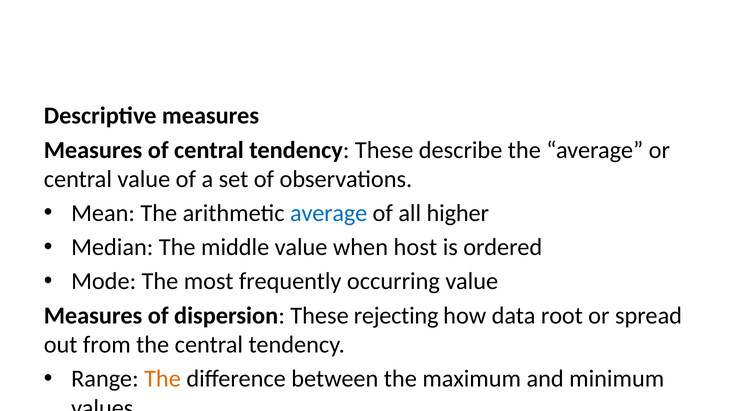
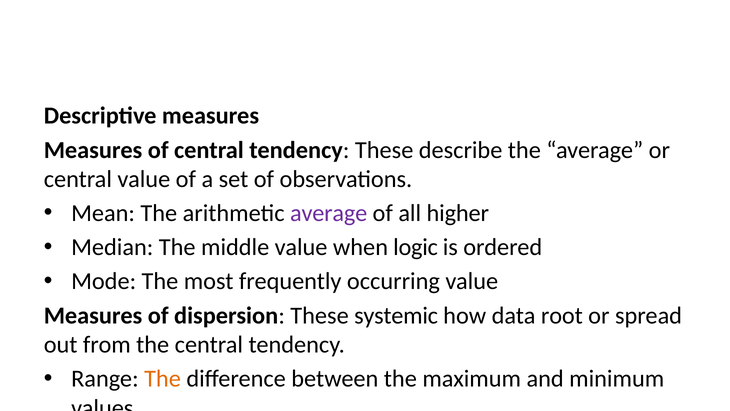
average at (329, 213) colour: blue -> purple
host: host -> logic
rejecting: rejecting -> systemic
